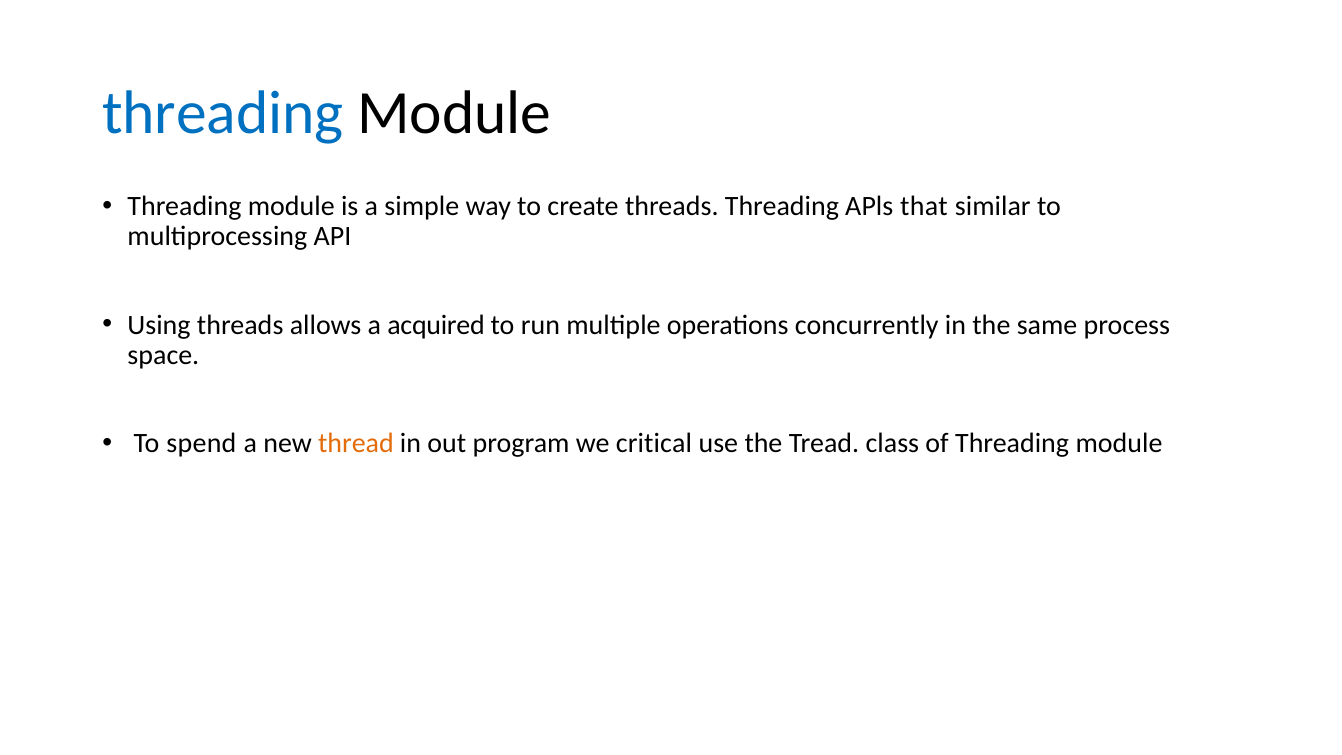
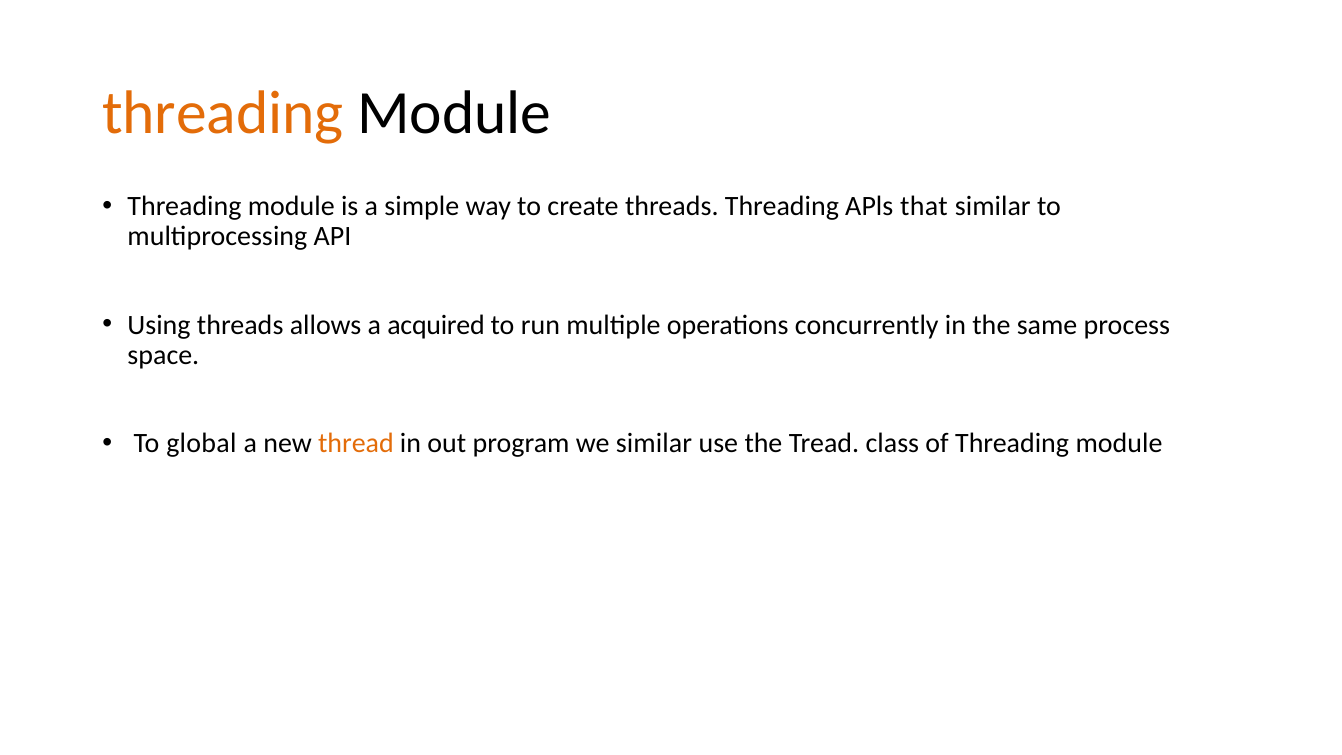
threading at (223, 113) colour: blue -> orange
spend: spend -> global
we critical: critical -> similar
